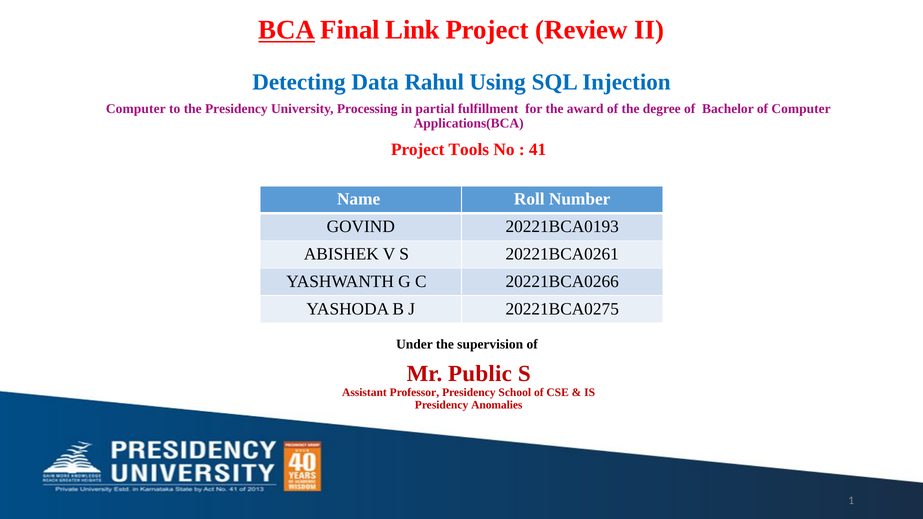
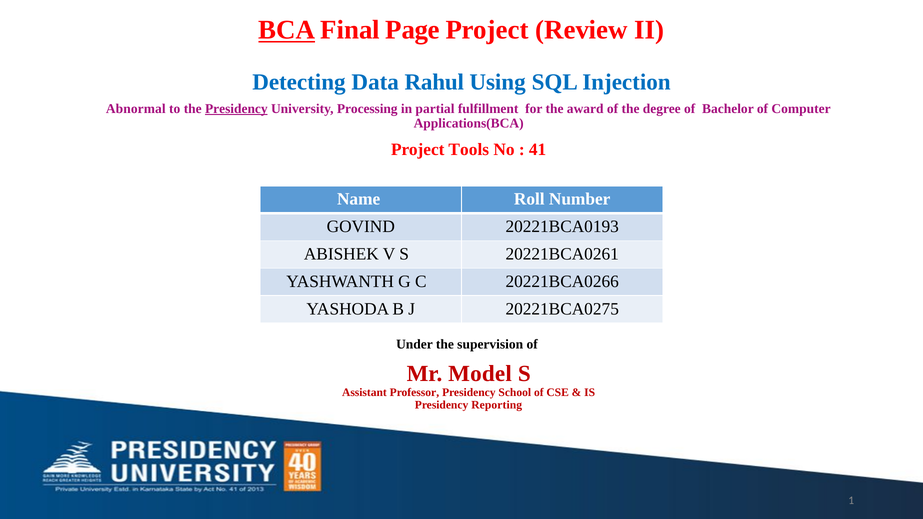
Link: Link -> Page
Computer at (136, 109): Computer -> Abnormal
Presidency at (236, 109) underline: none -> present
Public: Public -> Model
Anomalies: Anomalies -> Reporting
